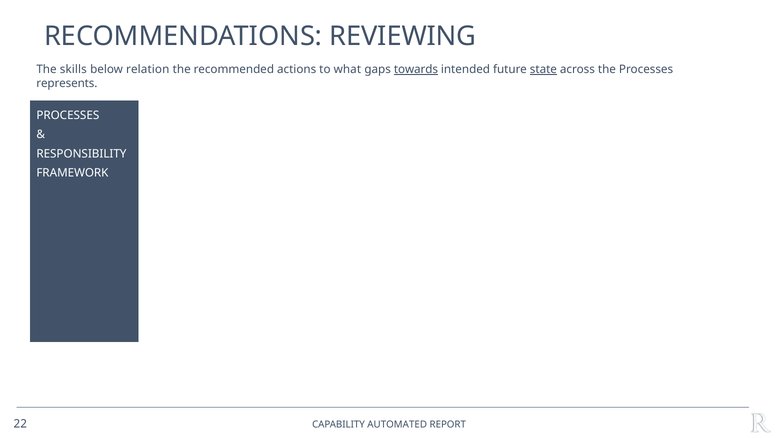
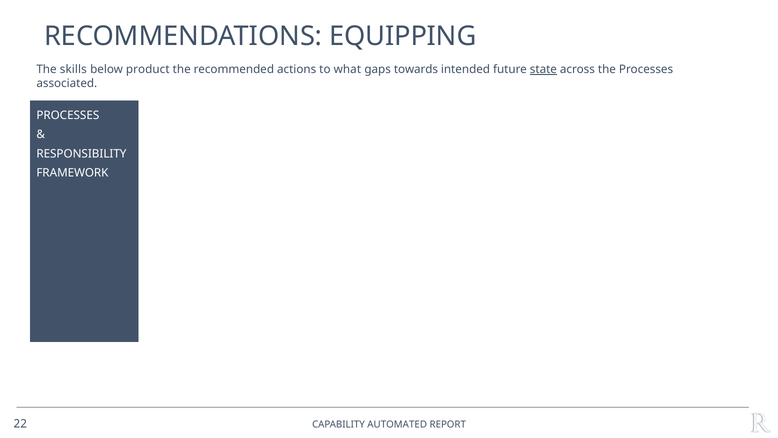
REVIEWING: REVIEWING -> EQUIPPING
relation: relation -> product
towards underline: present -> none
represents: represents -> associated
